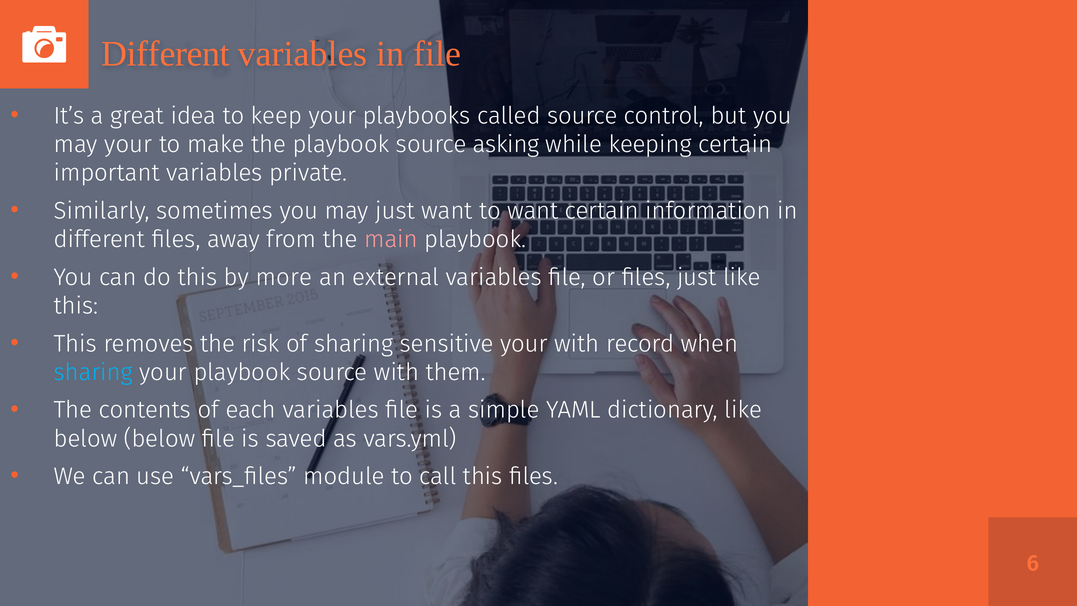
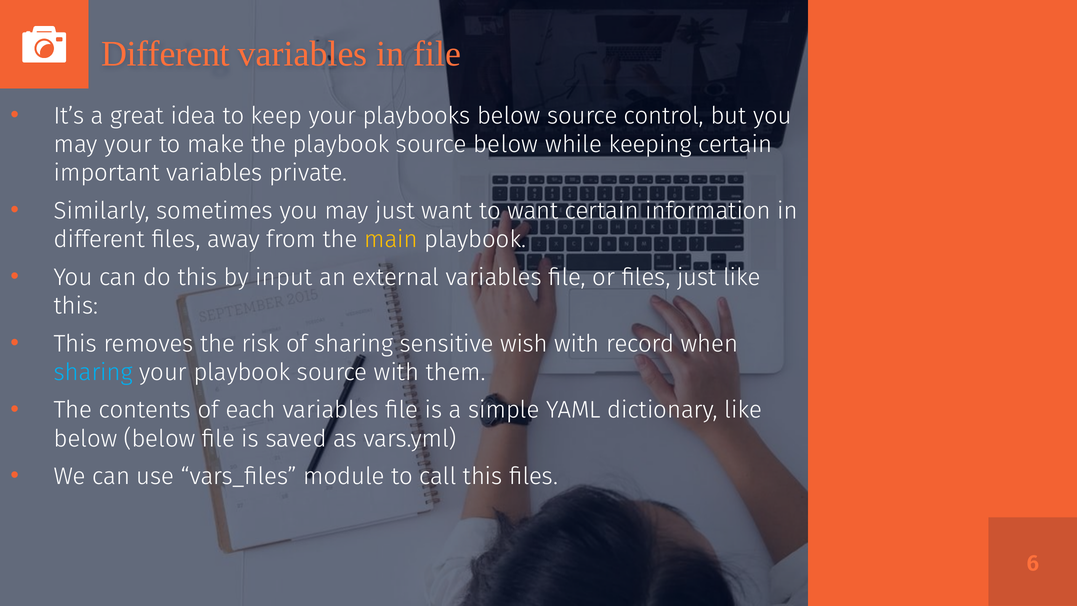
playbooks called: called -> below
source asking: asking -> below
main colour: pink -> yellow
more: more -> input
sensitive your: your -> wish
